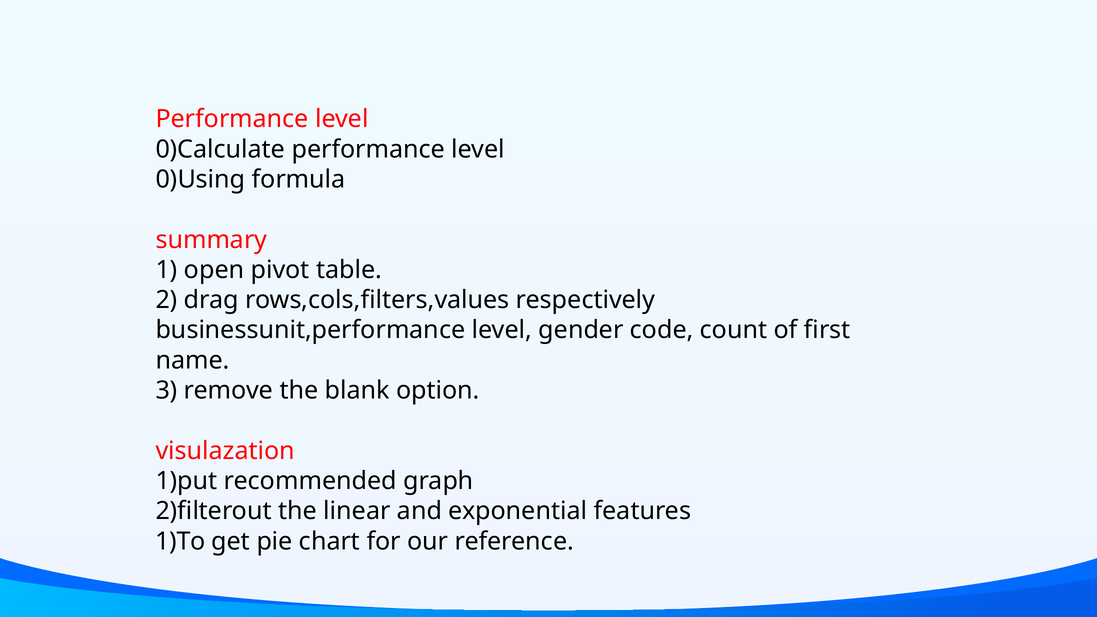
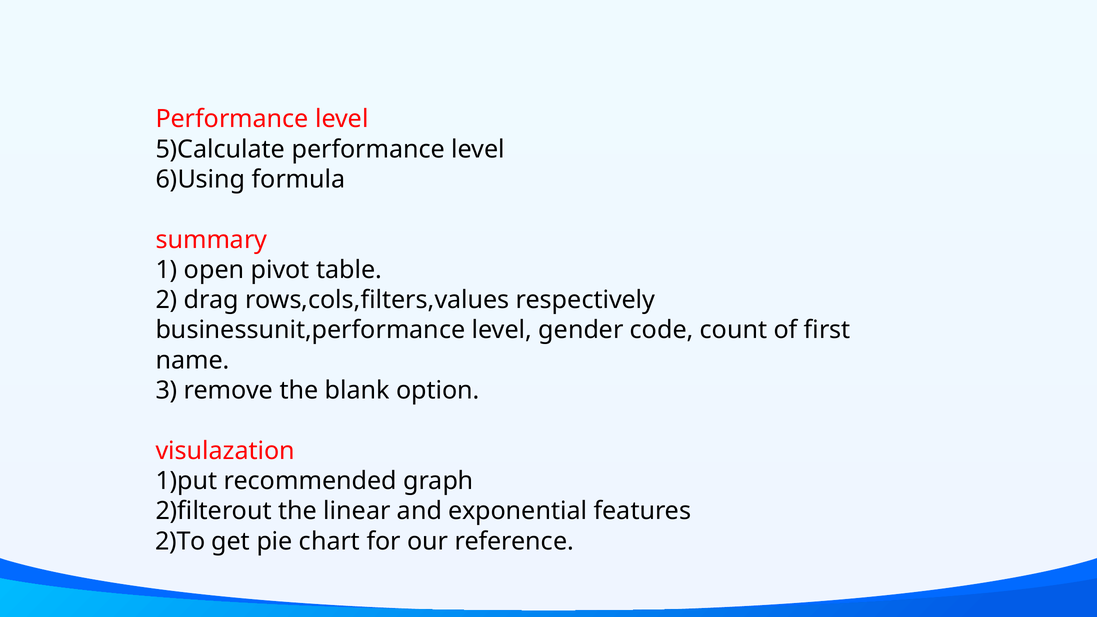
0)Calculate: 0)Calculate -> 5)Calculate
0)Using: 0)Using -> 6)Using
1)To: 1)To -> 2)To
